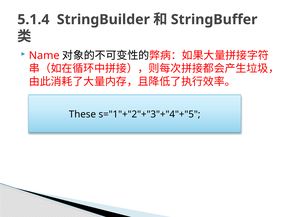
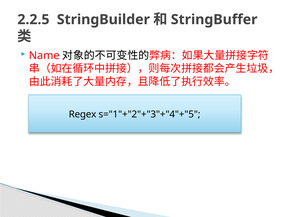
5.1.4: 5.1.4 -> 2.2.5
These: These -> Regex
